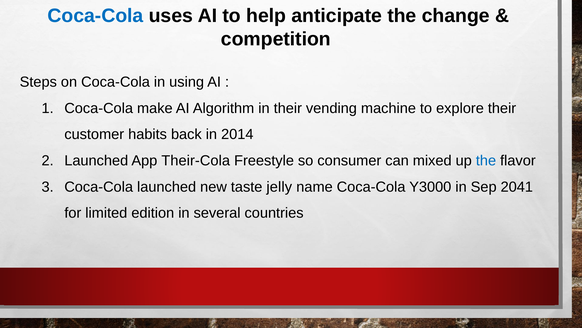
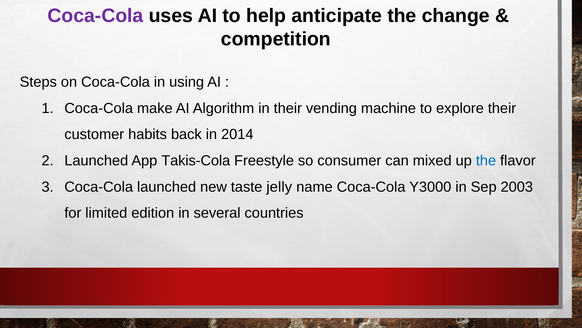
Coca-Cola at (95, 16) colour: blue -> purple
Their-Cola: Their-Cola -> Takis-Cola
2041: 2041 -> 2003
